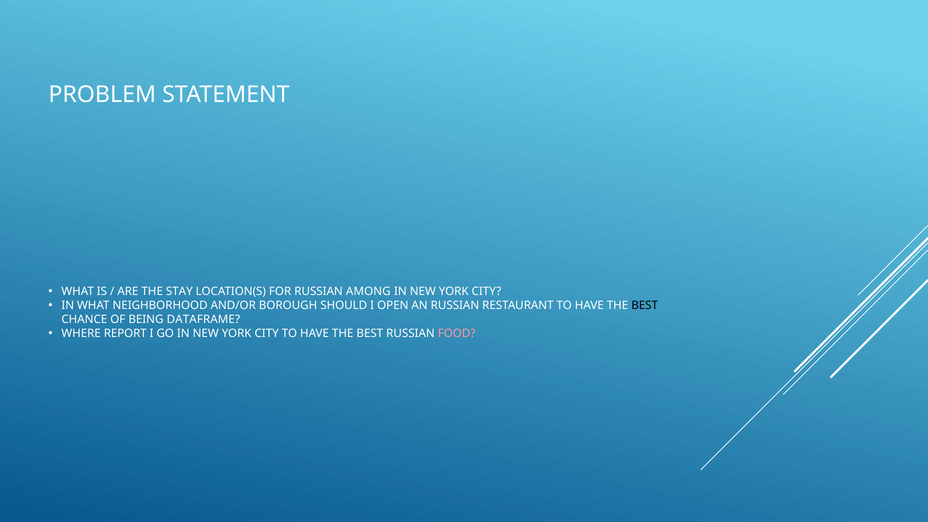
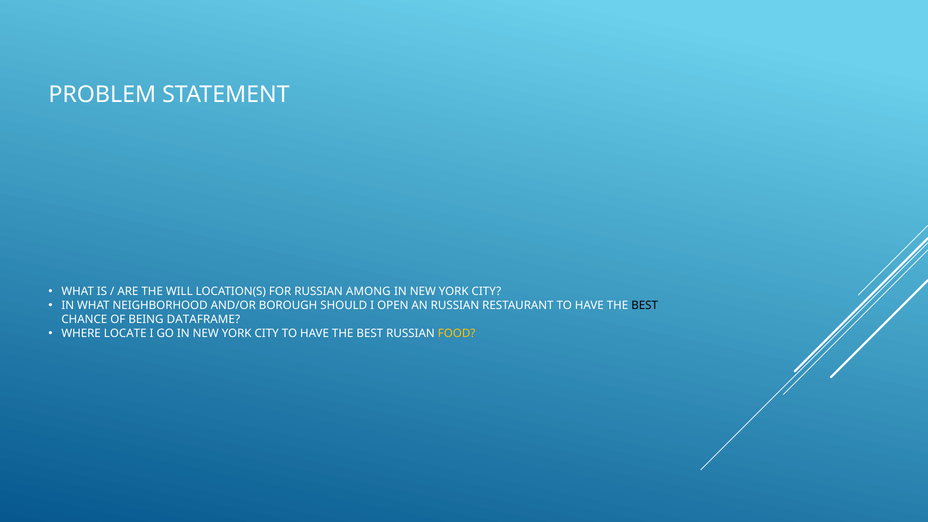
STAY: STAY -> WILL
REPORT: REPORT -> LOCATE
FOOD colour: pink -> yellow
